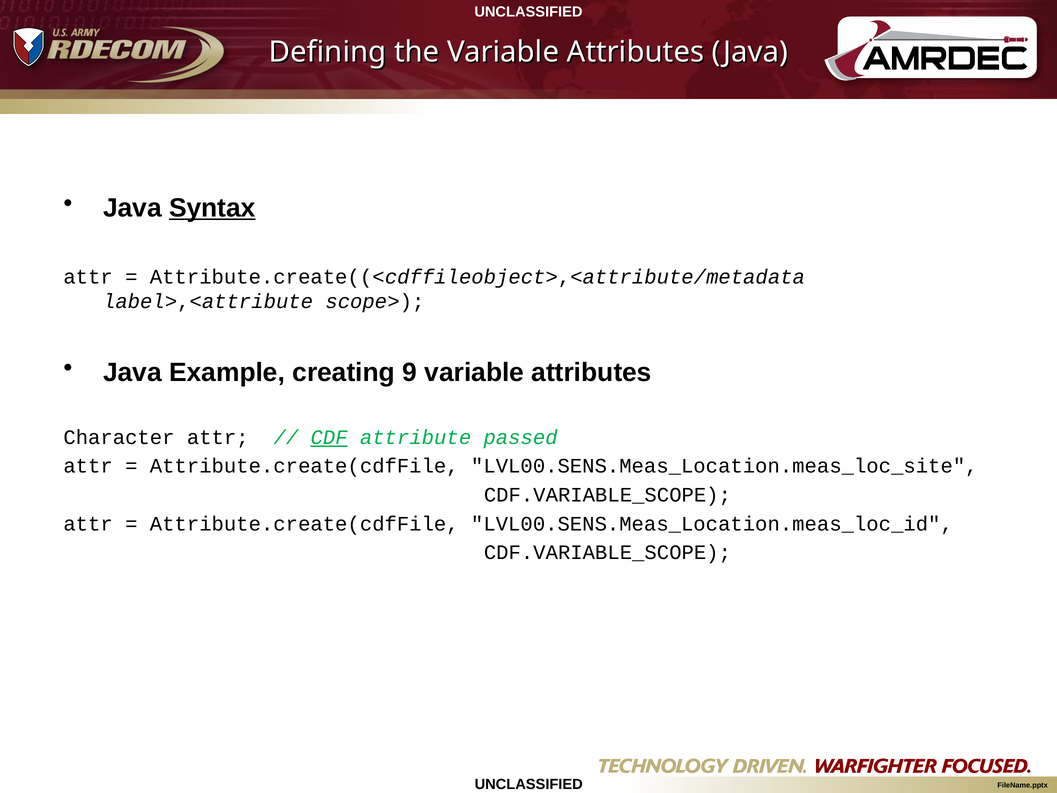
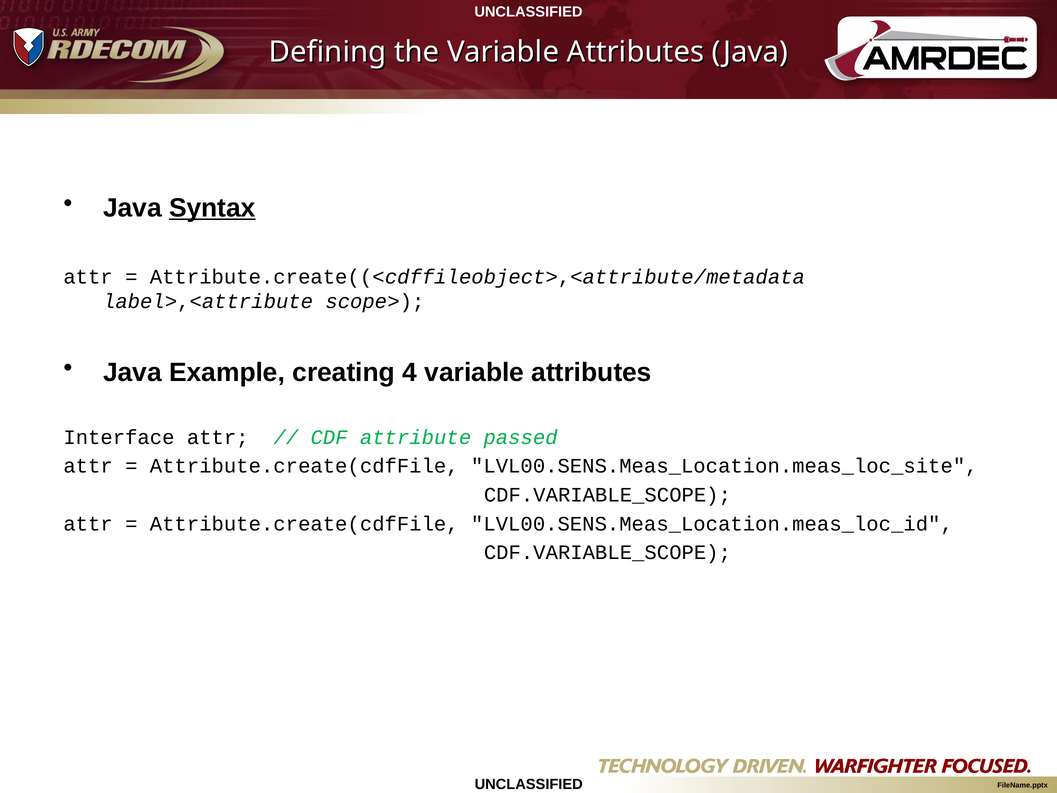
9: 9 -> 4
Character: Character -> Interface
CDF underline: present -> none
